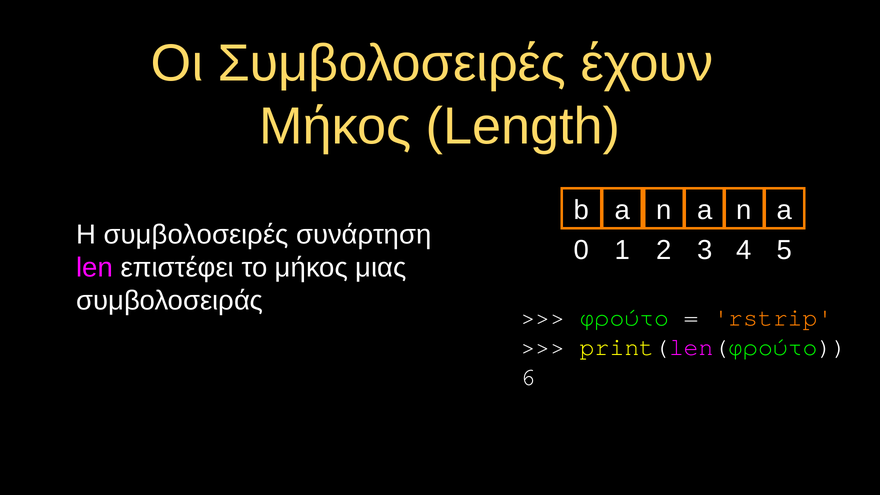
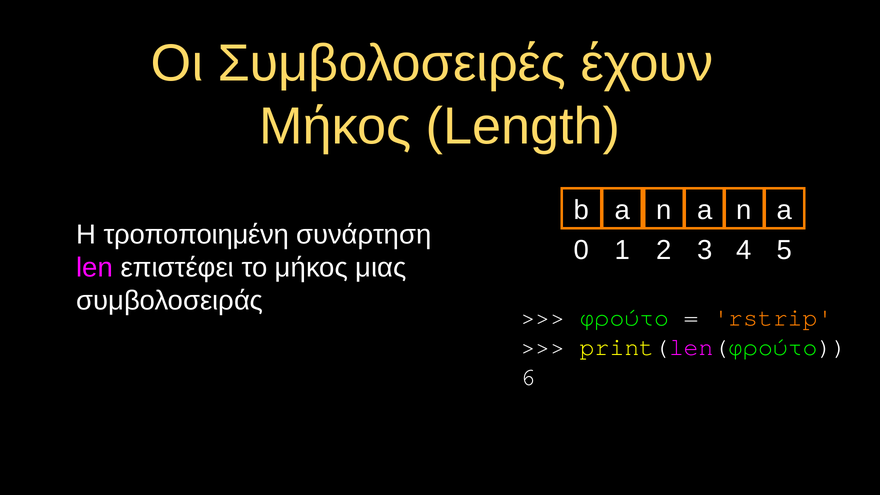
Η συμβολοσειρές: συμβολοσειρές -> τροποποιημένη
